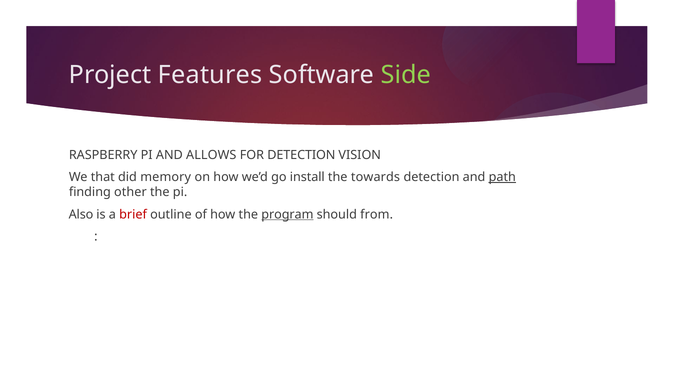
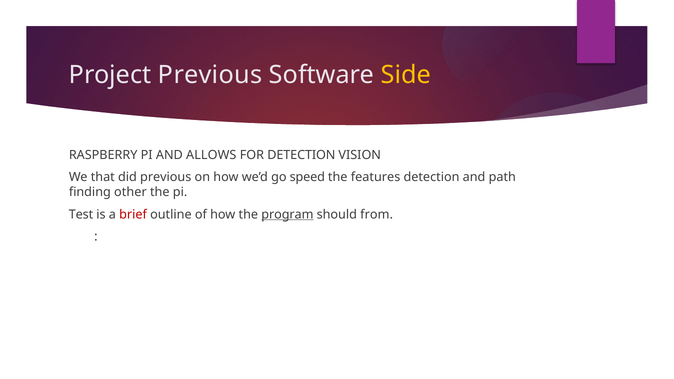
Project Features: Features -> Previous
Side colour: light green -> yellow
did memory: memory -> previous
install: install -> speed
towards: towards -> features
path underline: present -> none
Also: Also -> Test
